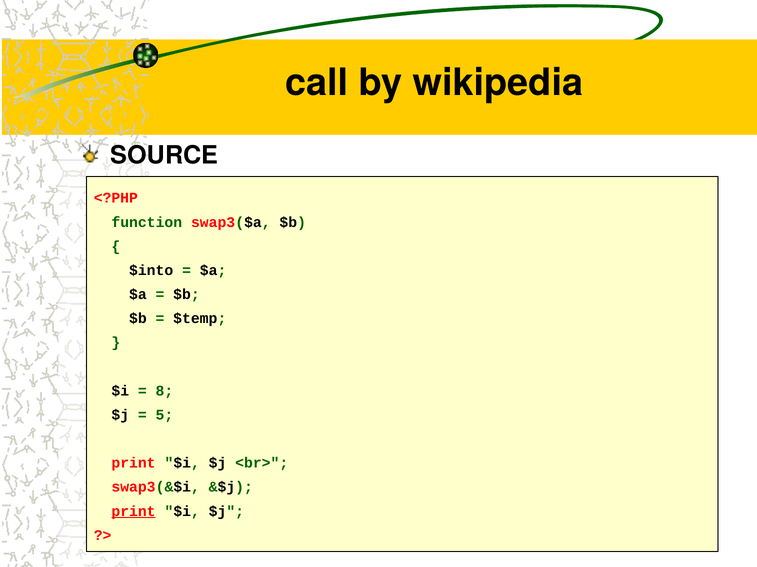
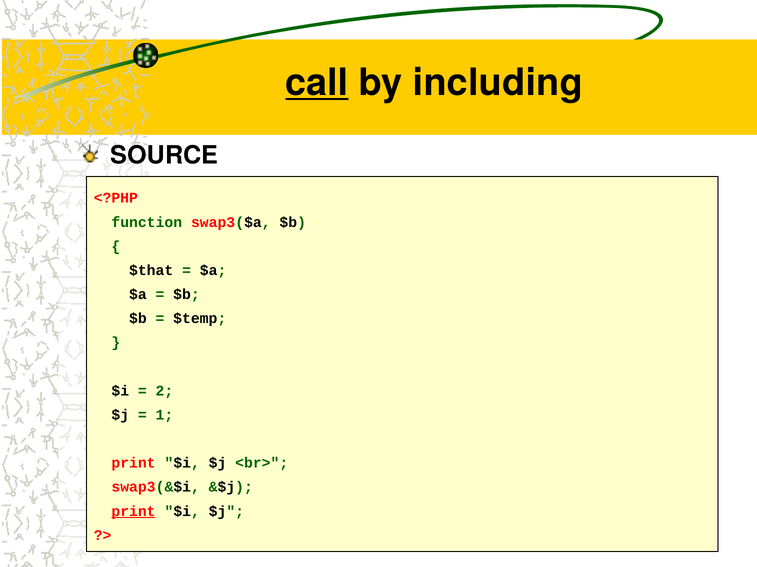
call underline: none -> present
wikipedia: wikipedia -> including
$into: $into -> $that
8: 8 -> 2
5: 5 -> 1
